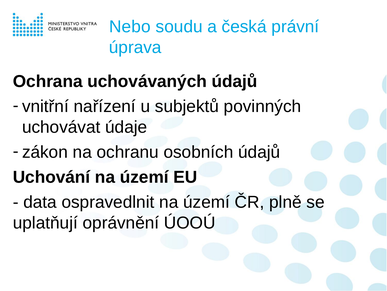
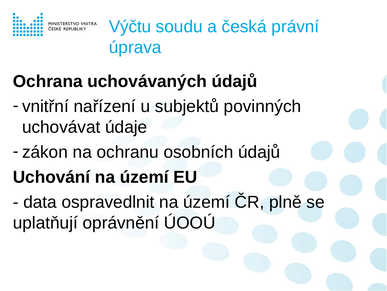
Nebo: Nebo -> Výčtu
